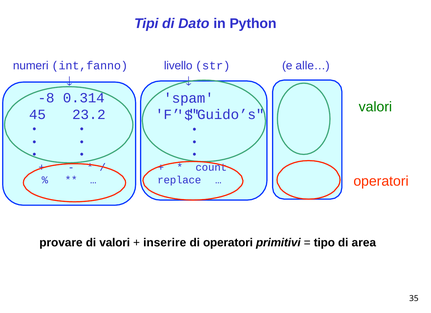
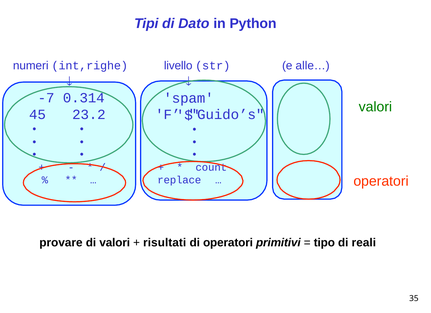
int,fanno: int,fanno -> int,righe
-8: -8 -> -7
inserire: inserire -> risultati
area: area -> reali
